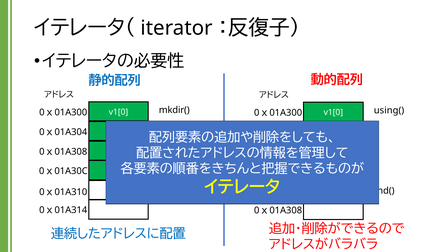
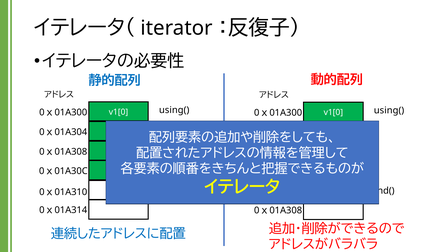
mkdir( at (174, 110): mkdir( -> using(
